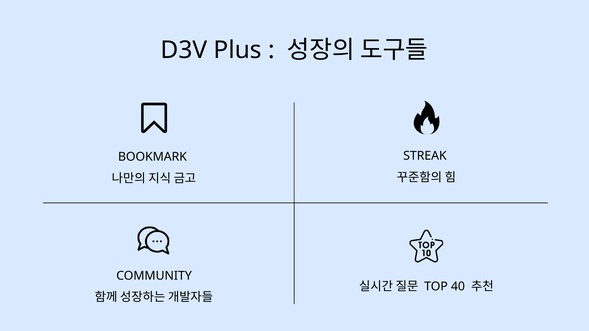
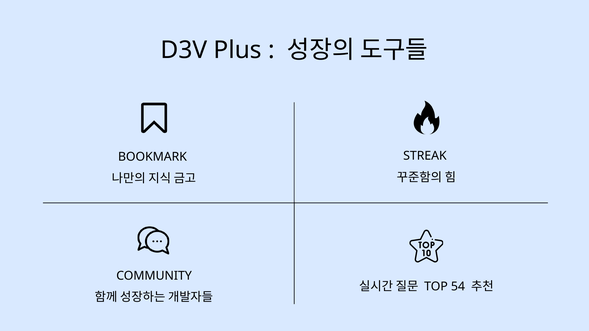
40: 40 -> 54
